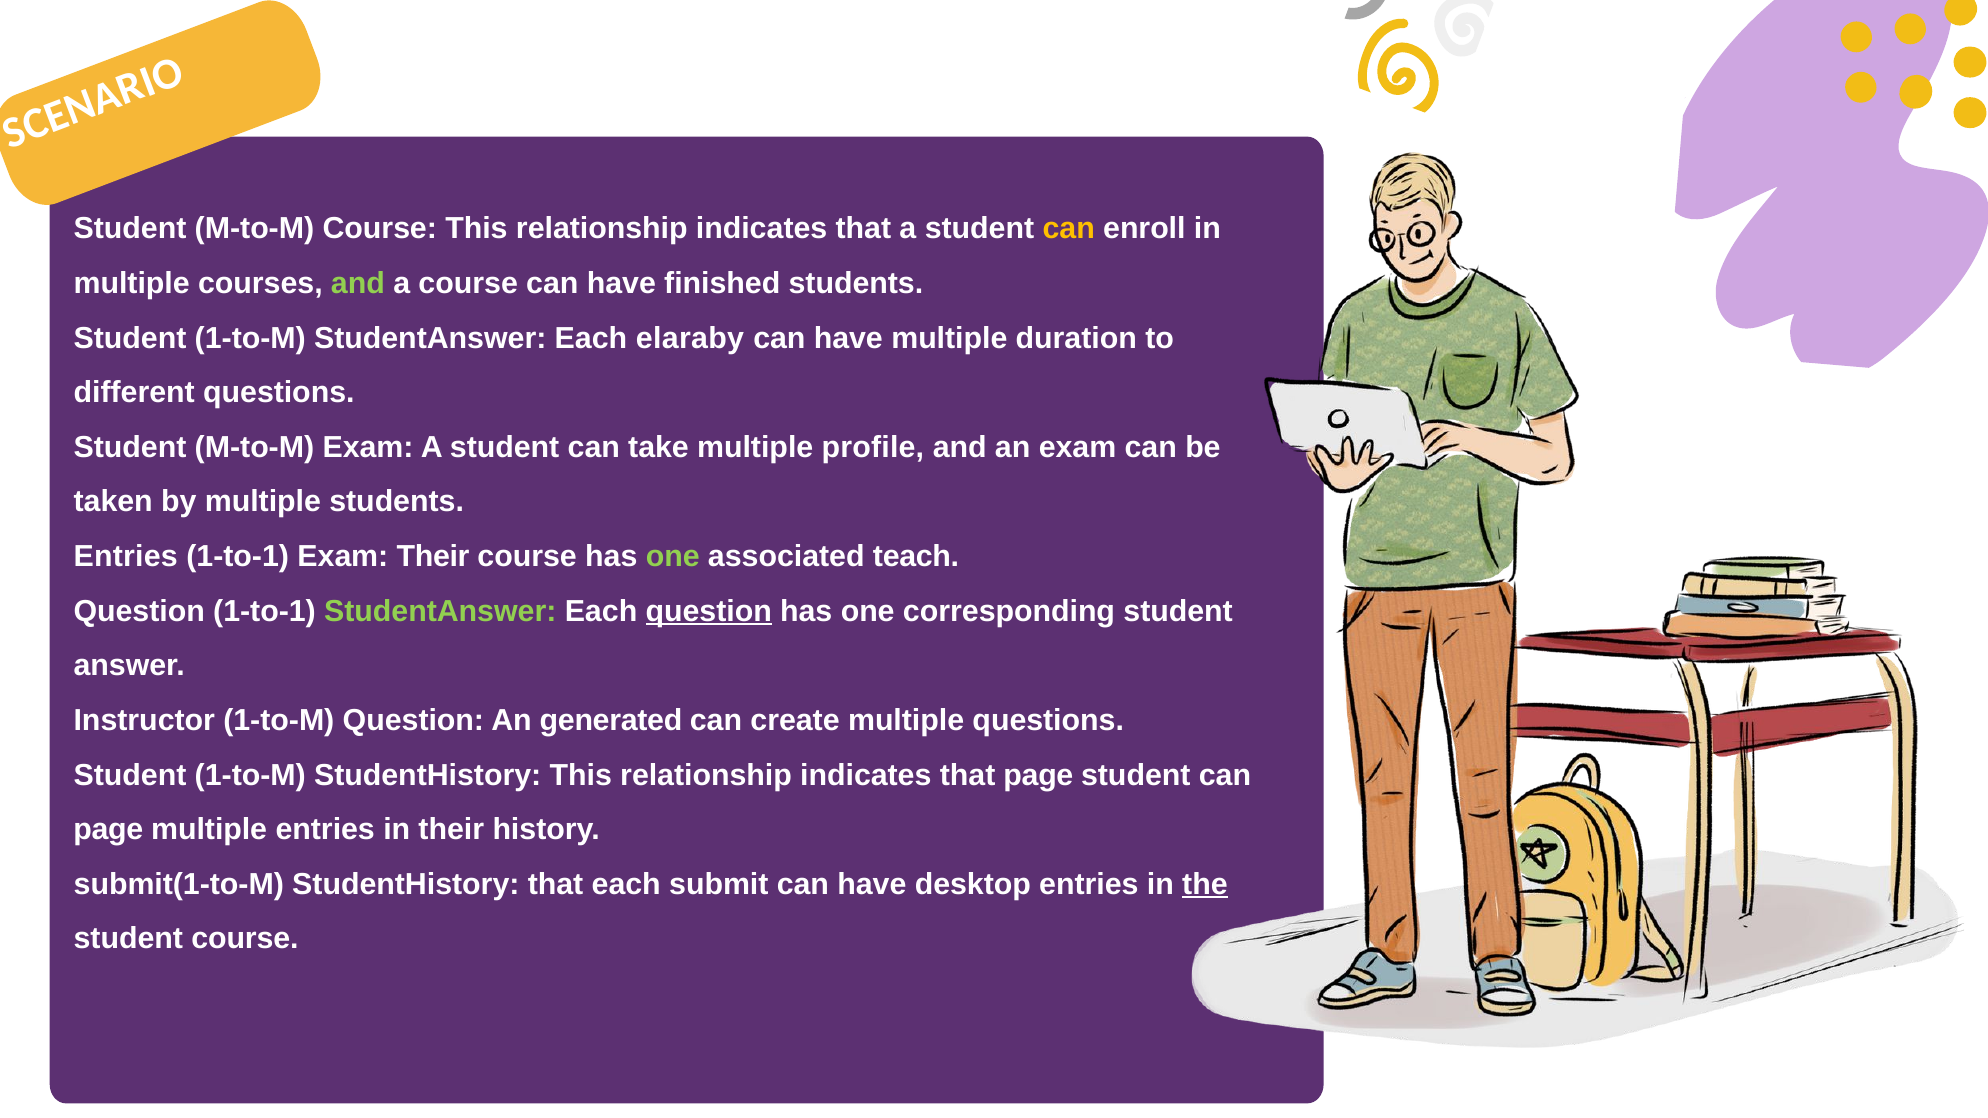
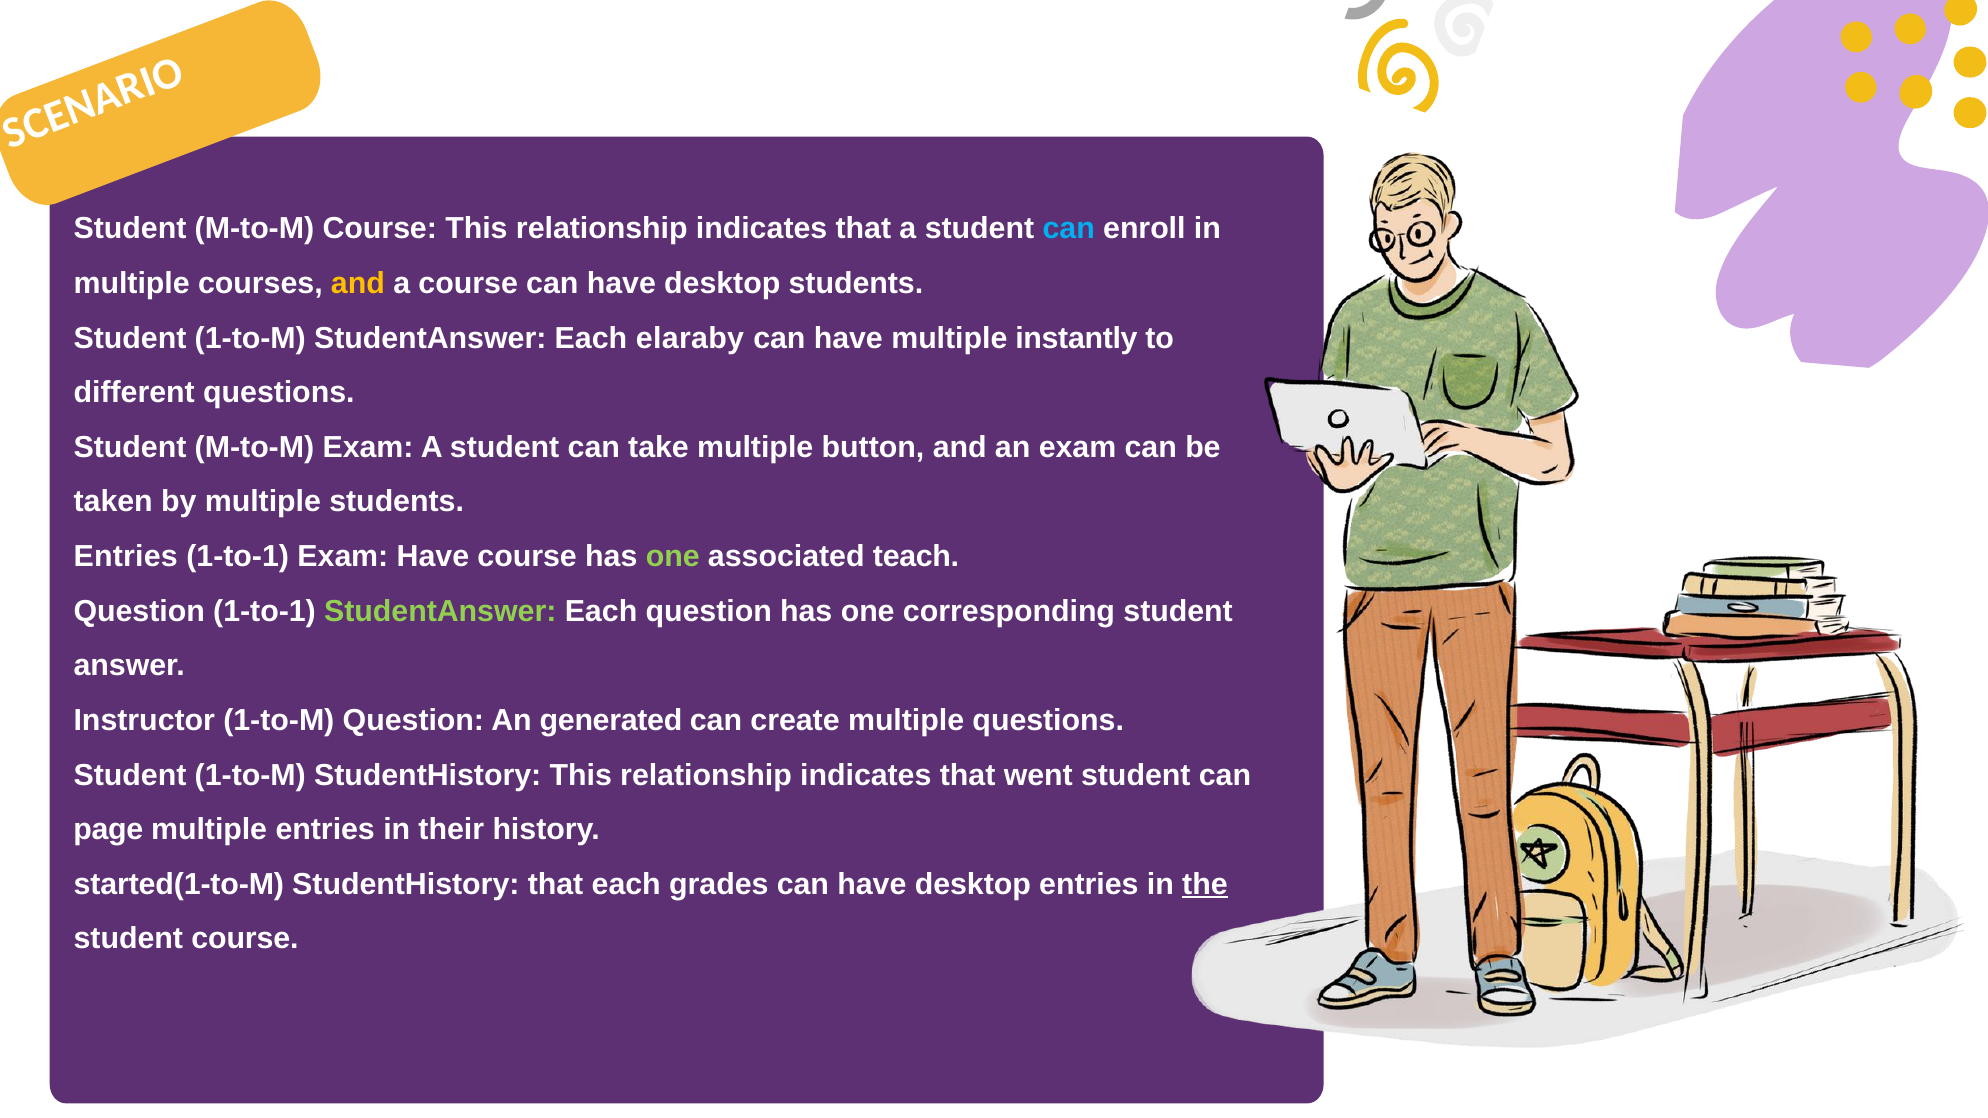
can at (1069, 229) colour: yellow -> light blue
and at (358, 284) colour: light green -> yellow
course can have finished: finished -> desktop
duration: duration -> instantly
profile: profile -> button
Exam Their: Their -> Have
question at (709, 611) underline: present -> none
that page: page -> went
submit(1-to-M: submit(1-to-M -> started(1-to-M
submit: submit -> grades
